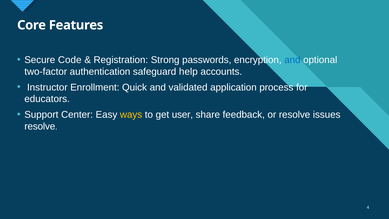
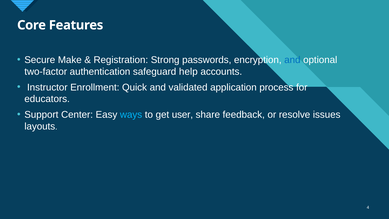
Code: Code -> Make
ways colour: yellow -> light blue
resolve at (40, 126): resolve -> layouts
